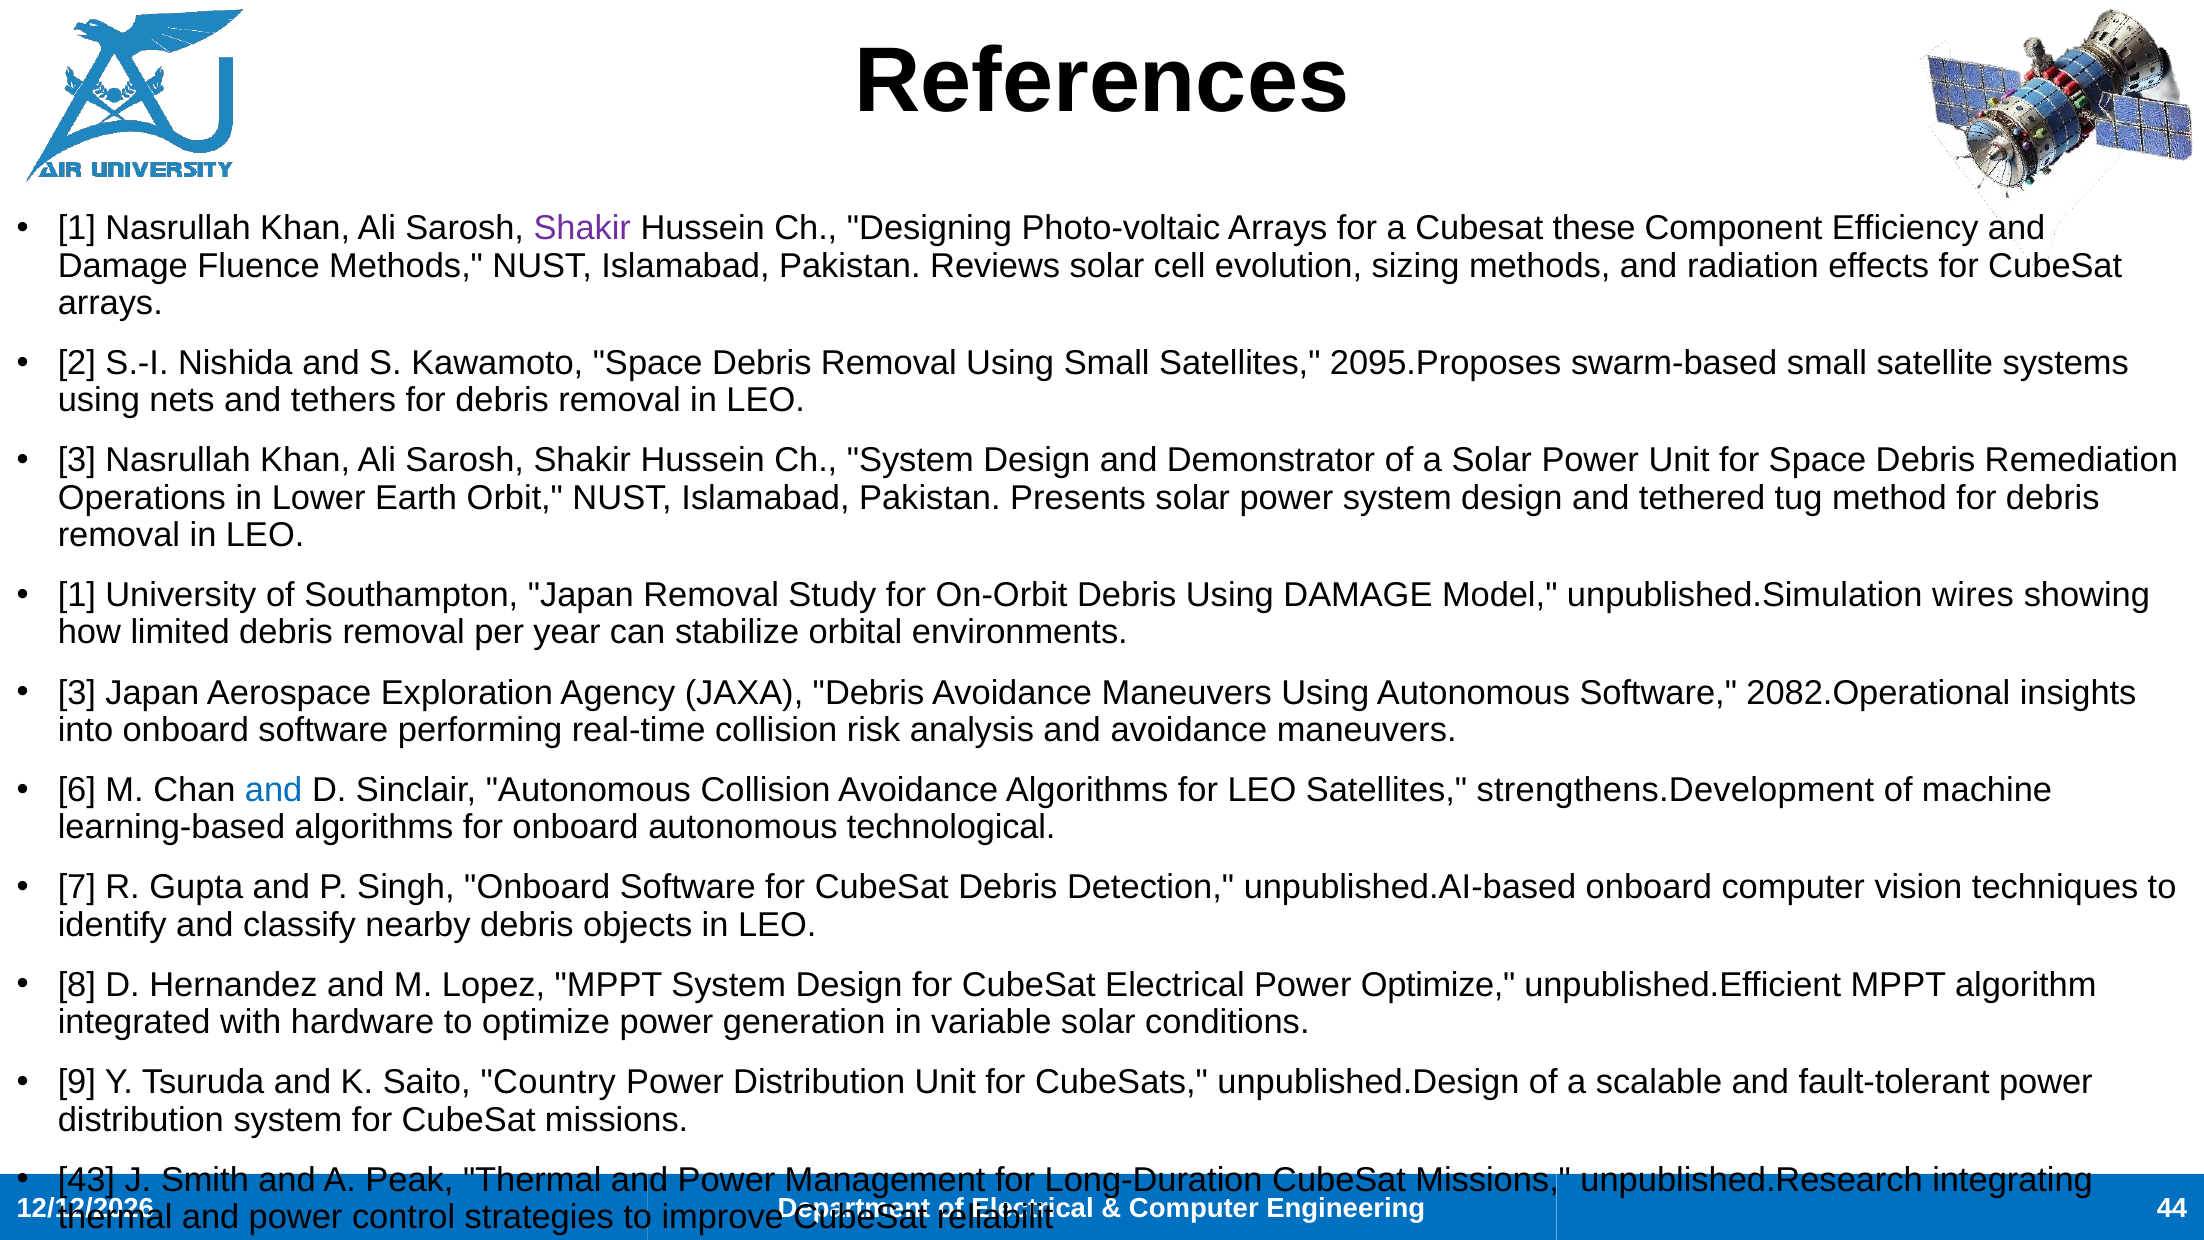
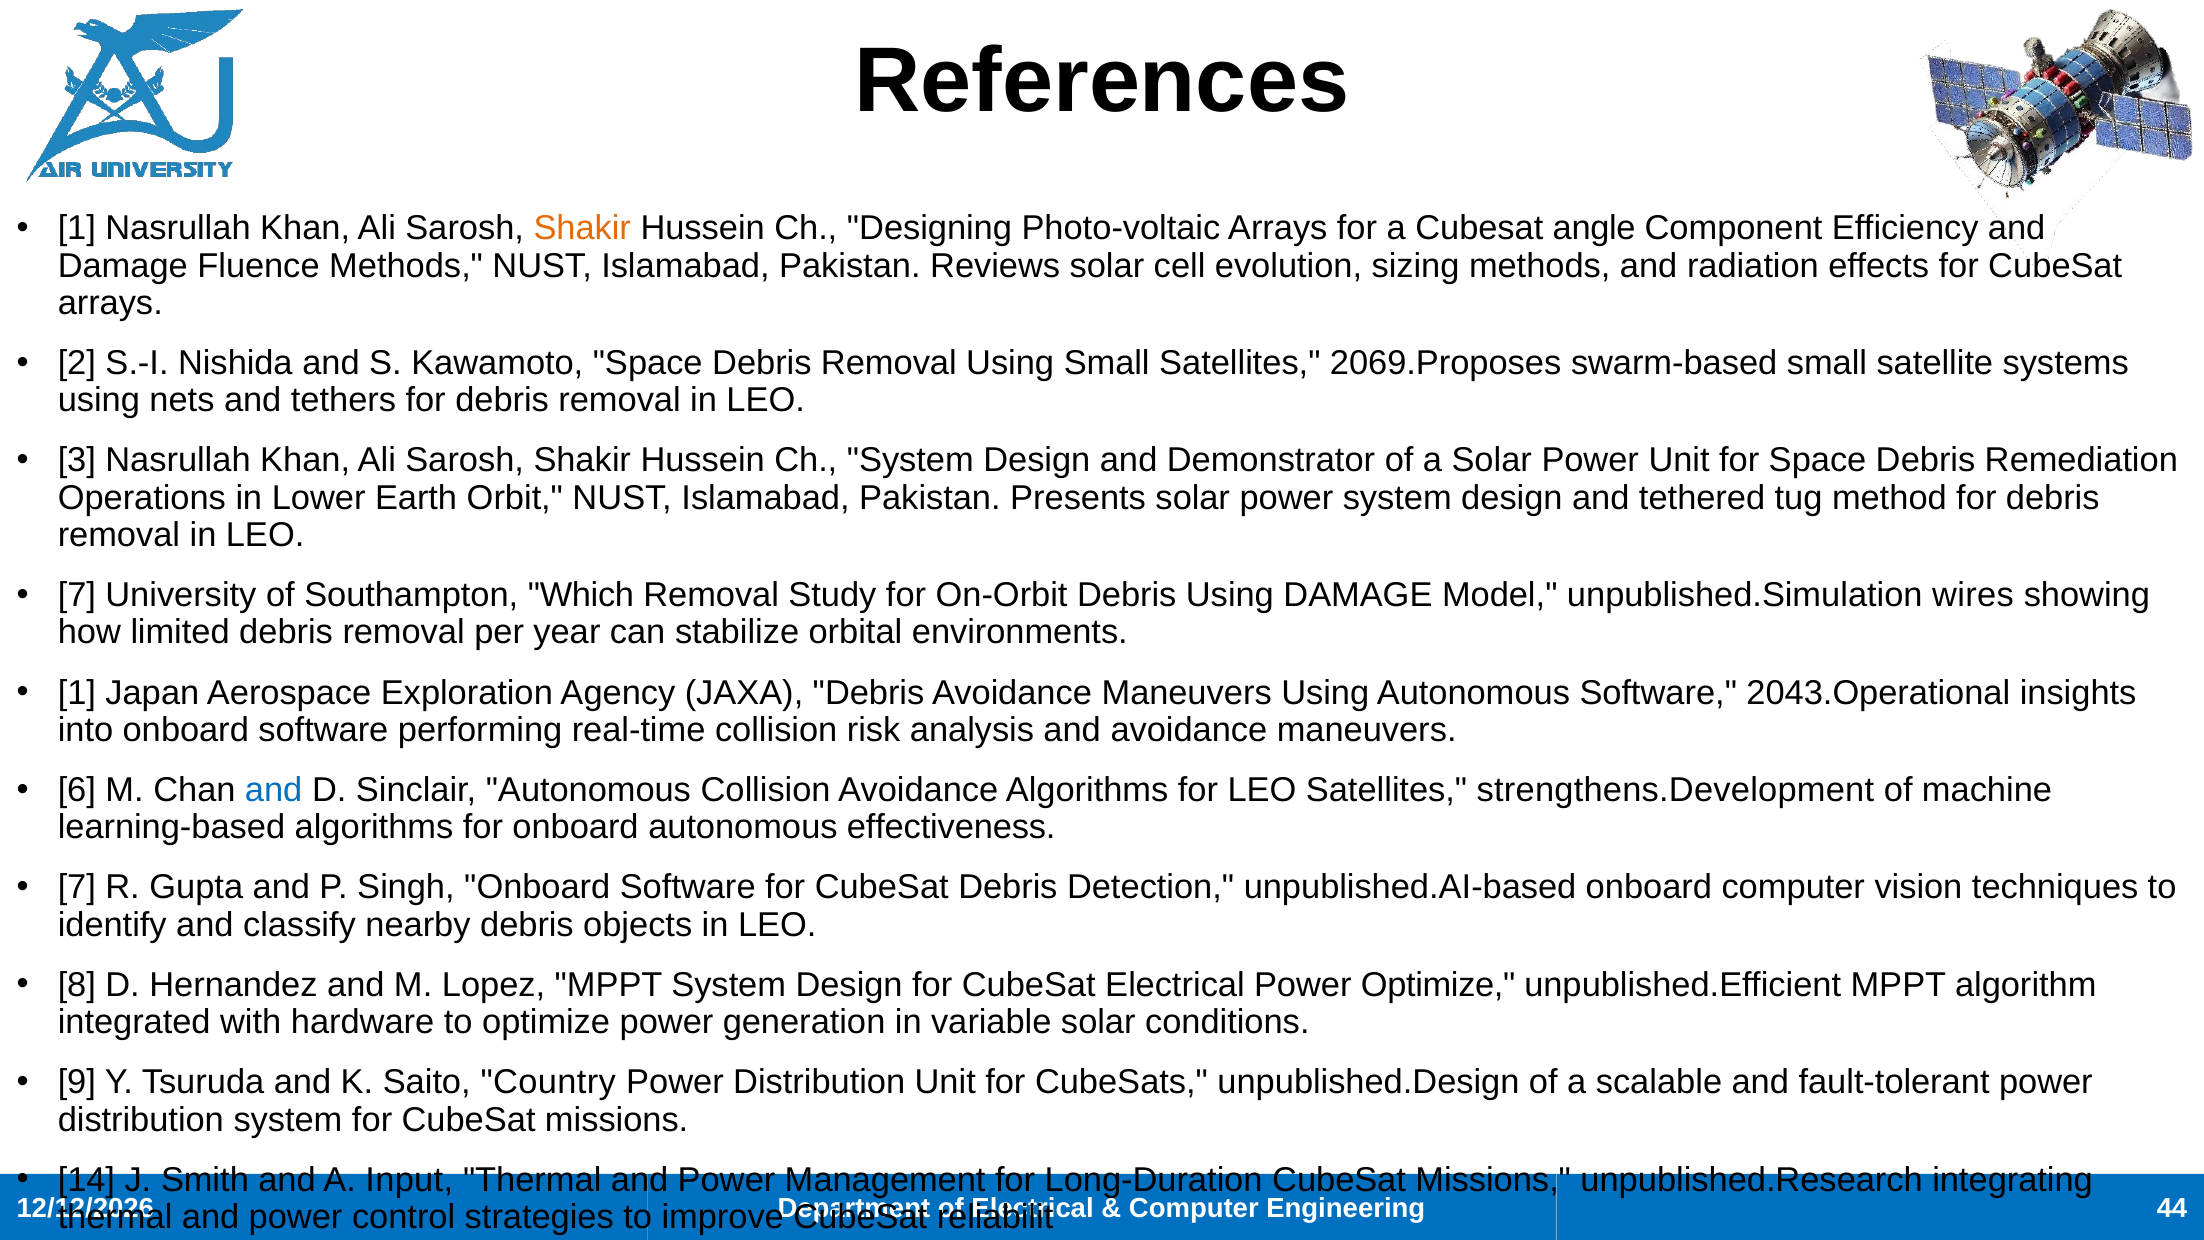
Shakir at (582, 228) colour: purple -> orange
these: these -> angle
2095.Proposes: 2095.Proposes -> 2069.Proposes
1 at (77, 595): 1 -> 7
Southampton Japan: Japan -> Which
3 at (77, 693): 3 -> 1
2082.Operational: 2082.Operational -> 2043.Operational
technological: technological -> effectiveness
43: 43 -> 14
Peak: Peak -> Input
